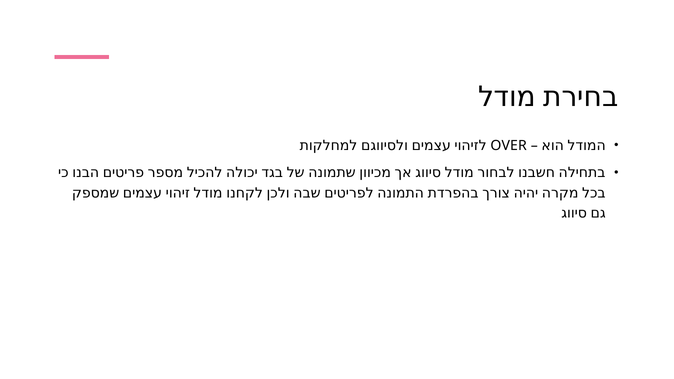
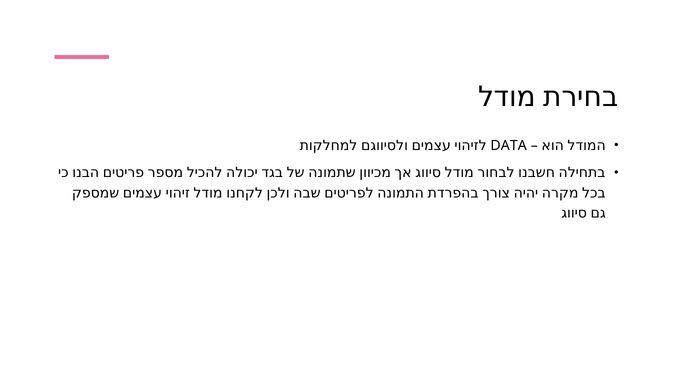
OVER: OVER -> DATA
